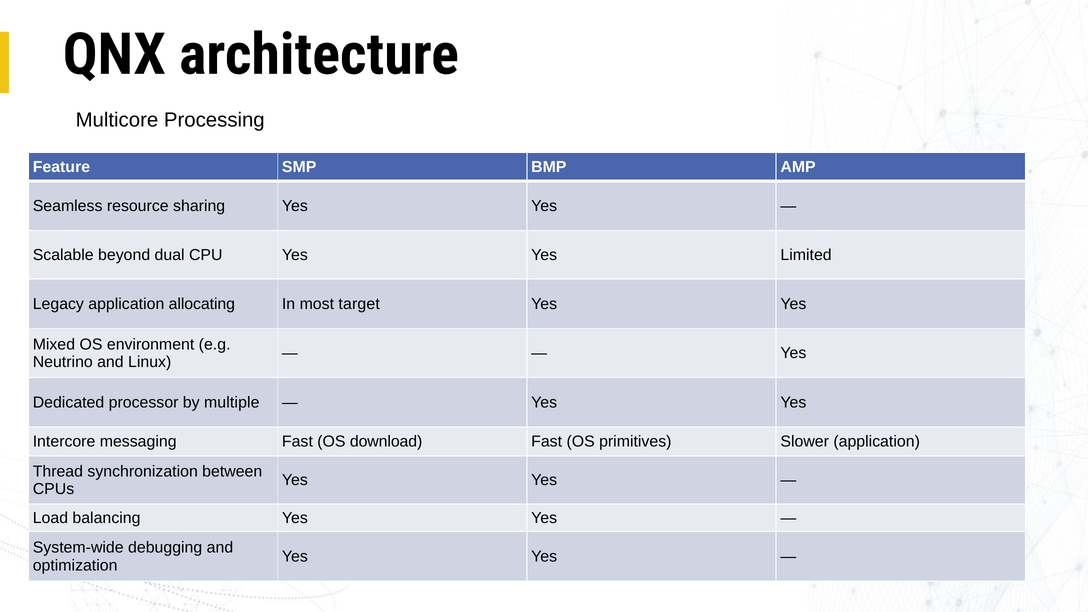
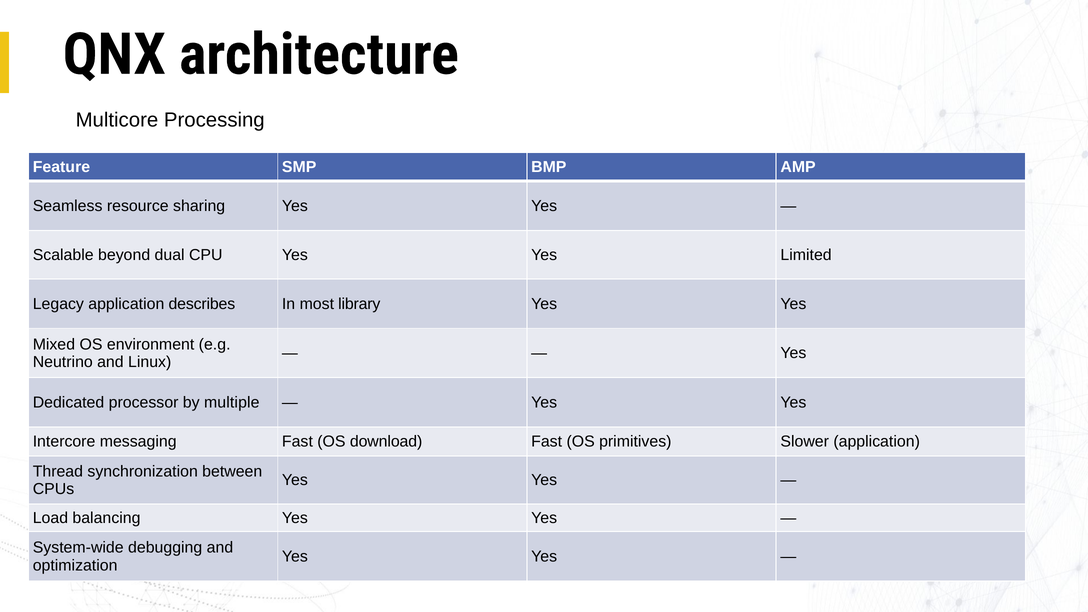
allocating: allocating -> describes
target: target -> library
